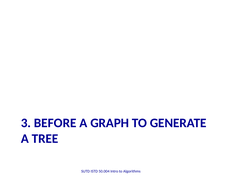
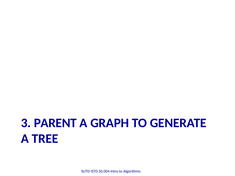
BEFORE: BEFORE -> PARENT
